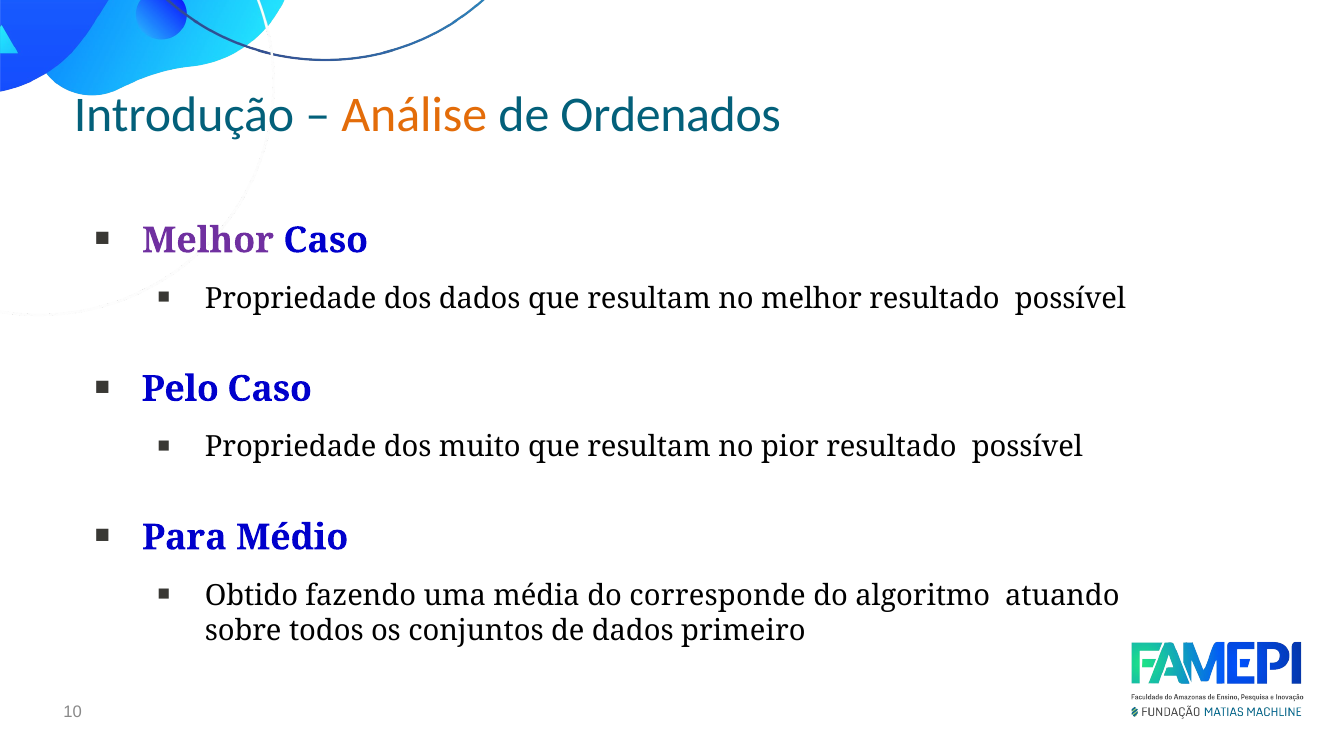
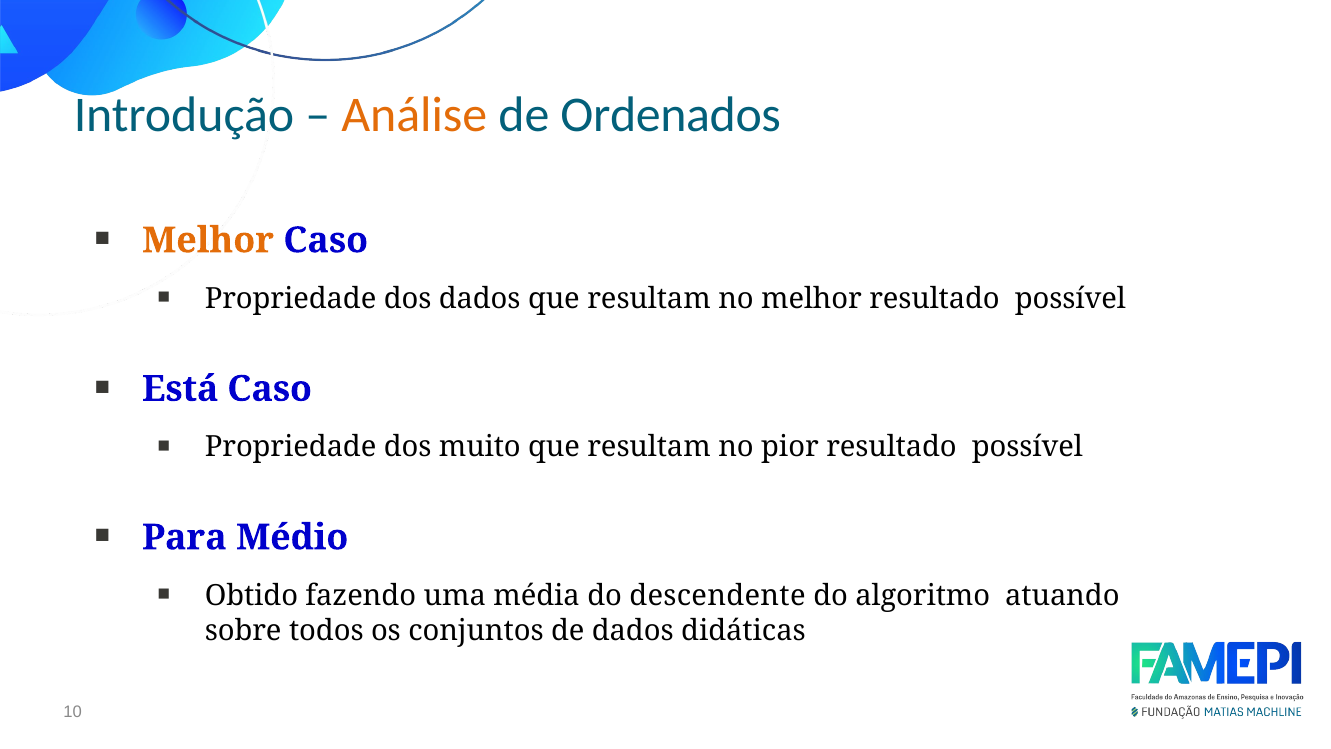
Melhor at (208, 240) colour: purple -> orange
Pelo: Pelo -> Está
corresponde: corresponde -> descendente
primeiro: primeiro -> didáticas
